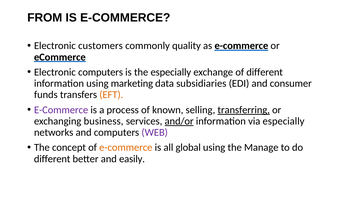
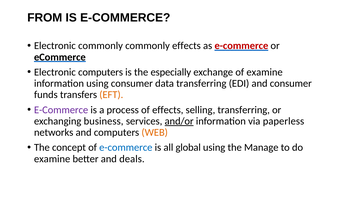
Electronic customers: customers -> commonly
commonly quality: quality -> effects
e-commerce at (241, 46) colour: black -> red
of different: different -> examine
using marketing: marketing -> consumer
data subsidiaries: subsidiaries -> transferring
of known: known -> effects
transferring at (244, 109) underline: present -> none
via especially: especially -> paperless
WEB colour: purple -> orange
e-commerce at (126, 147) colour: orange -> blue
different at (52, 158): different -> examine
easily: easily -> deals
